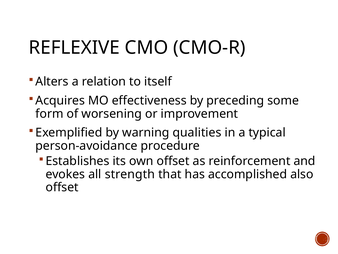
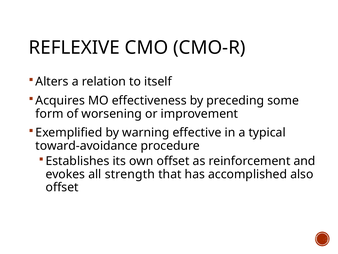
qualities: qualities -> effective
person-avoidance: person-avoidance -> toward-avoidance
